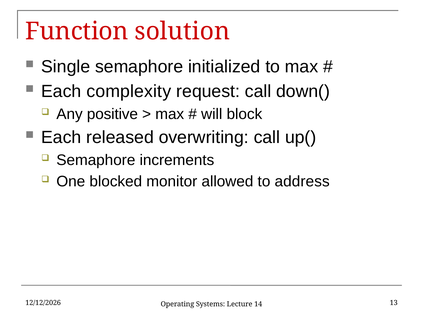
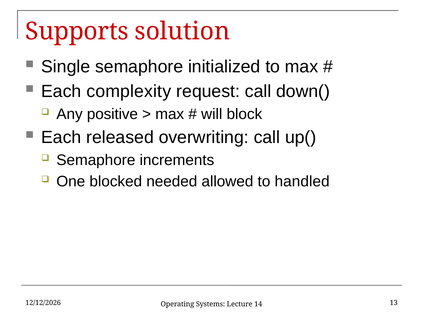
Function: Function -> Supports
monitor: monitor -> needed
address: address -> handled
